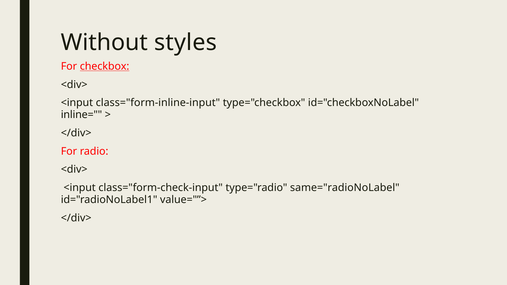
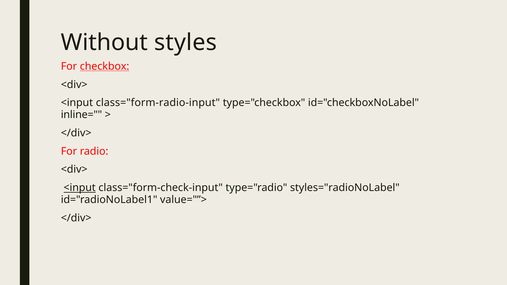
class="form-inline-input: class="form-inline-input -> class="form-radio-input
<input at (80, 188) underline: none -> present
same="radioNoLabel: same="radioNoLabel -> styles="radioNoLabel
